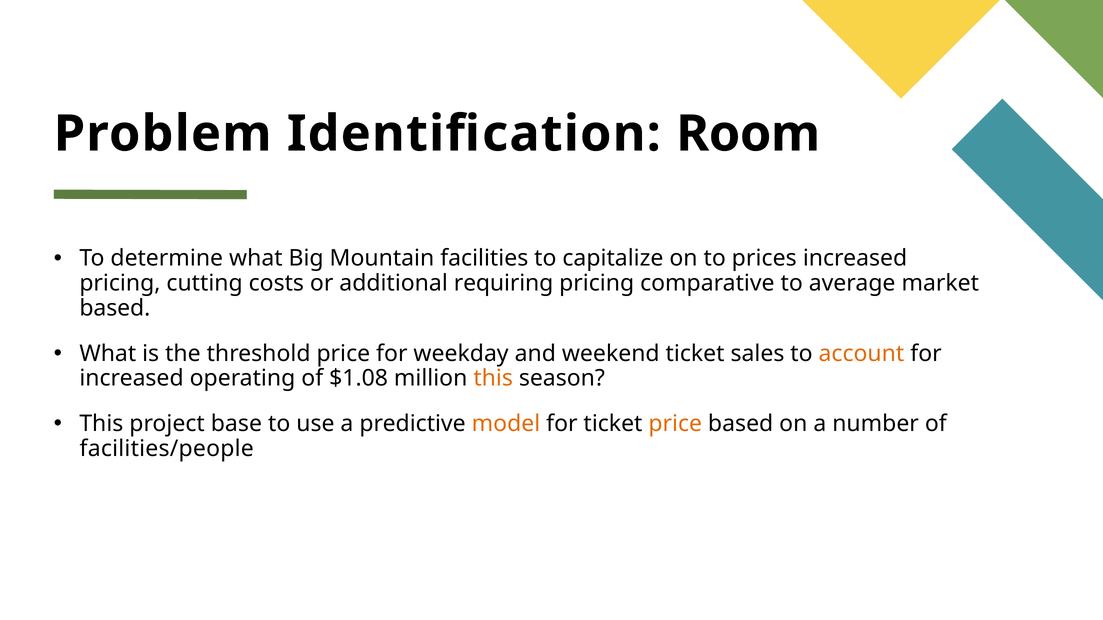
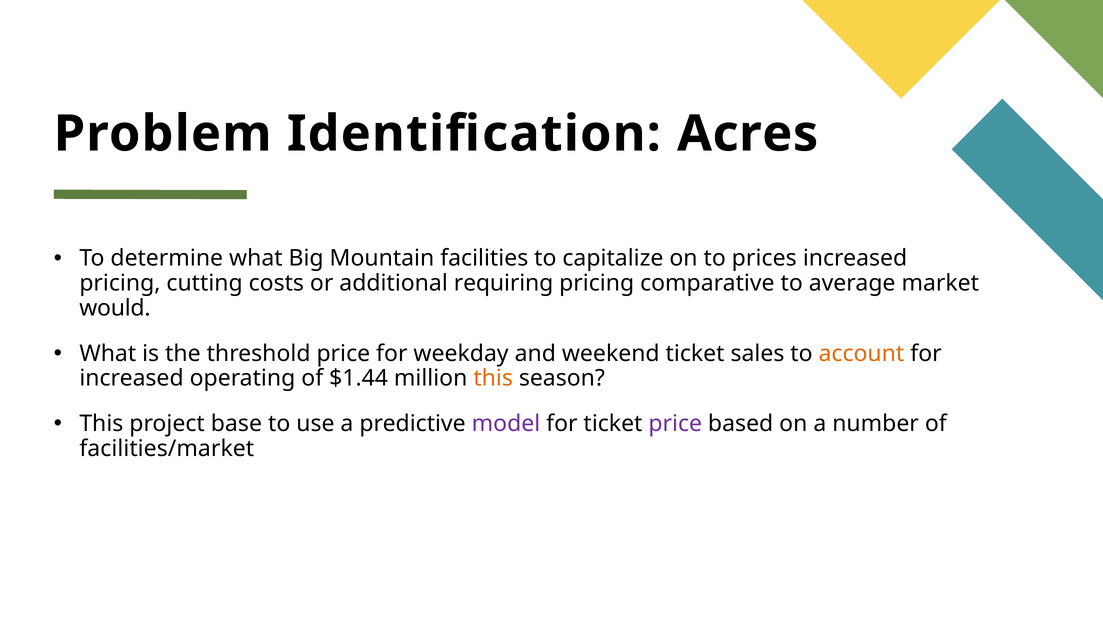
Room: Room -> Acres
based at (115, 308): based -> would
$1.08: $1.08 -> $1.44
model colour: orange -> purple
price at (675, 424) colour: orange -> purple
facilities/people: facilities/people -> facilities/market
